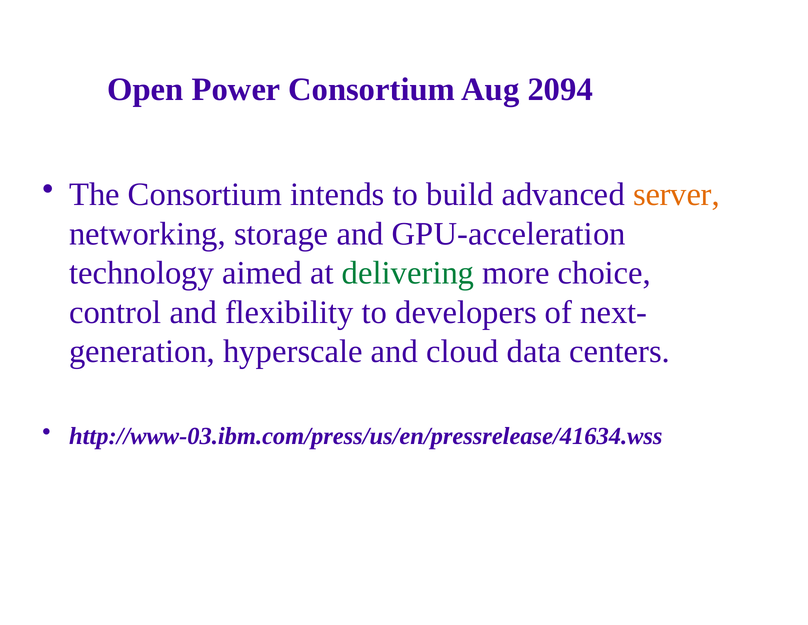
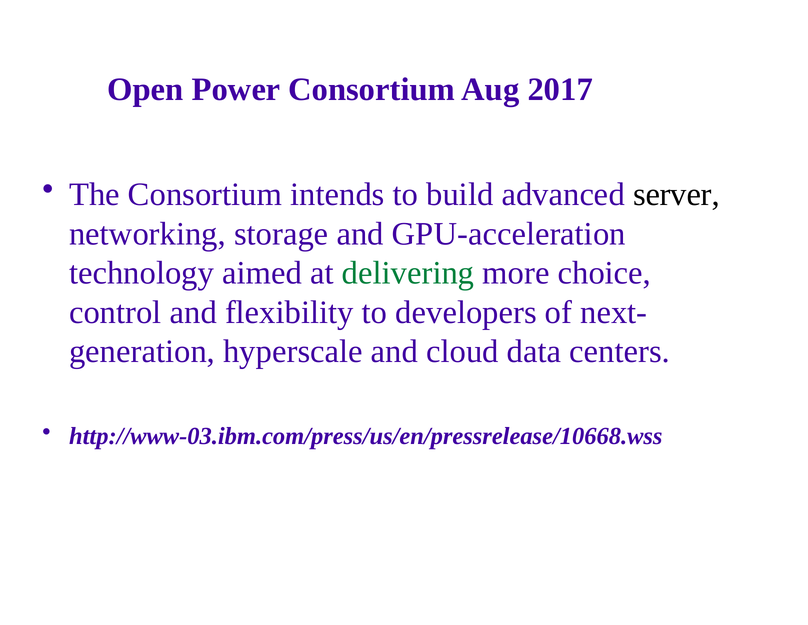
2094: 2094 -> 2017
server colour: orange -> black
http://www-03.ibm.com/press/us/en/pressrelease/41634.wss: http://www-03.ibm.com/press/us/en/pressrelease/41634.wss -> http://www-03.ibm.com/press/us/en/pressrelease/10668.wss
